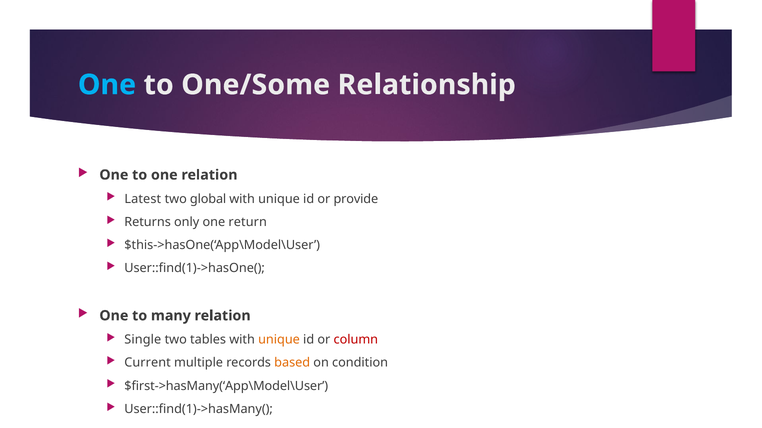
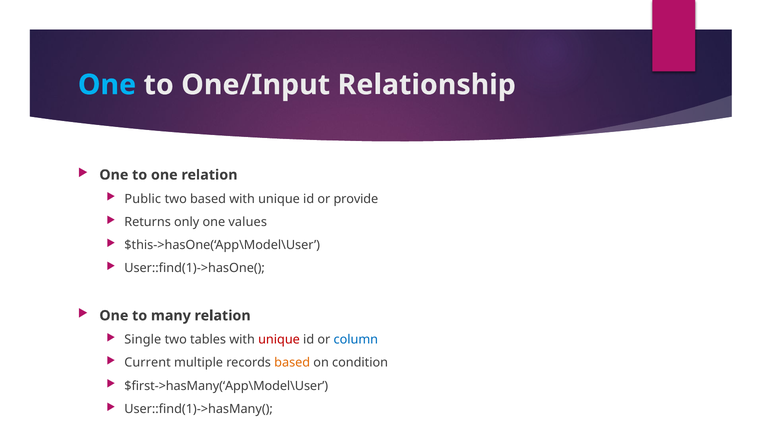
One/Some: One/Some -> One/Input
Latest: Latest -> Public
two global: global -> based
return: return -> values
unique at (279, 340) colour: orange -> red
column colour: red -> blue
